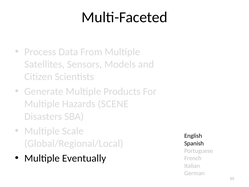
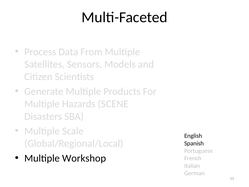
Eventually: Eventually -> Workshop
